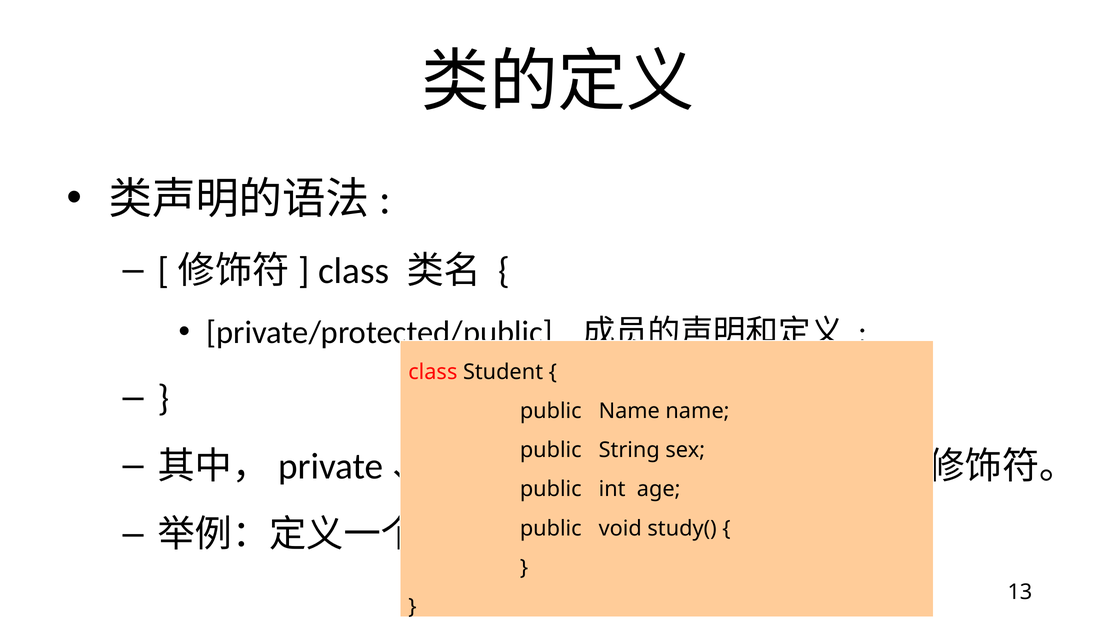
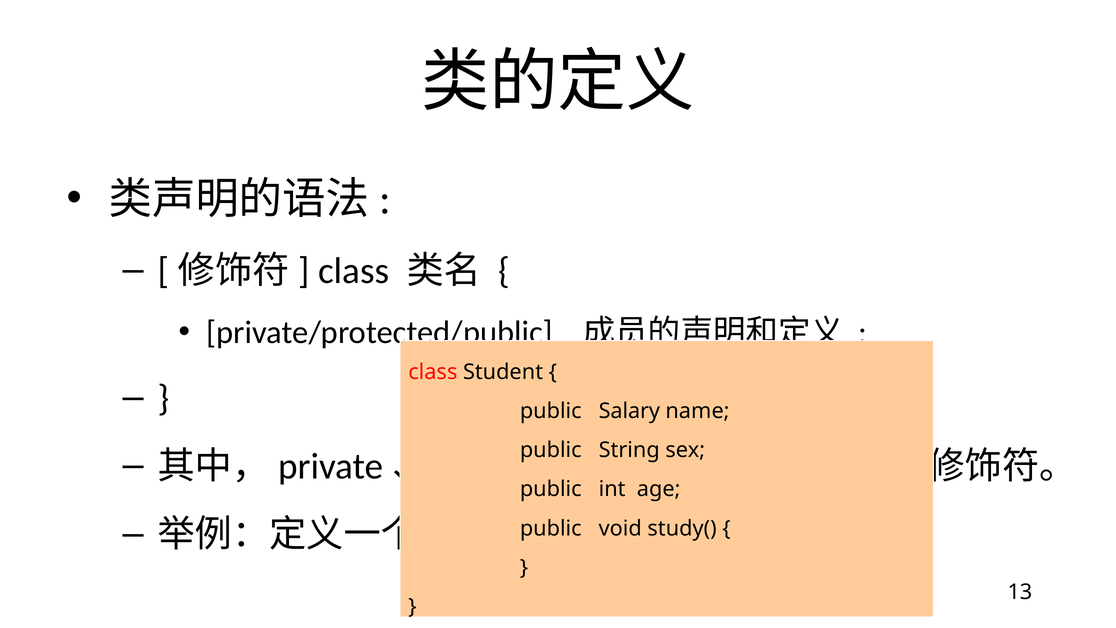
public Name: Name -> Salary
